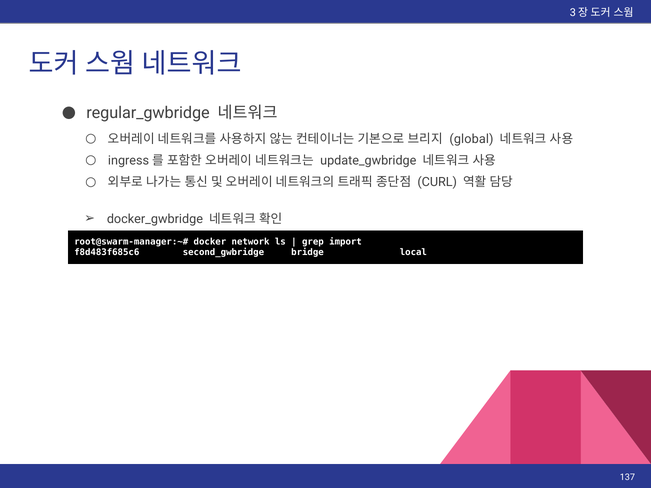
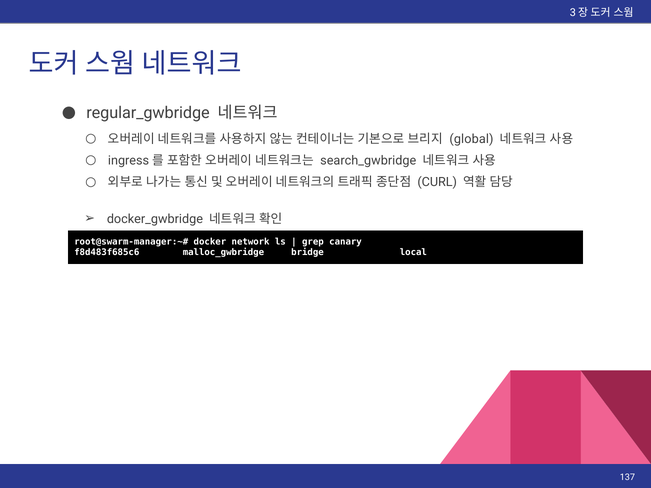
update_gwbridge: update_gwbridge -> search_gwbridge
import: import -> canary
second_gwbridge: second_gwbridge -> malloc_gwbridge
